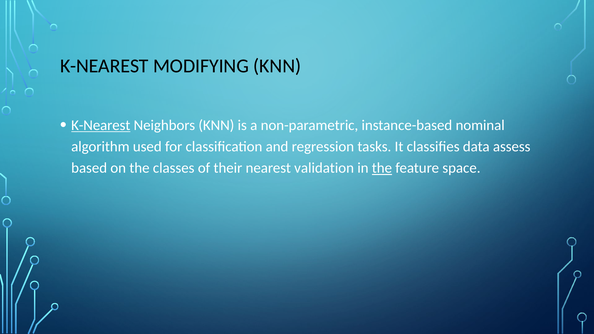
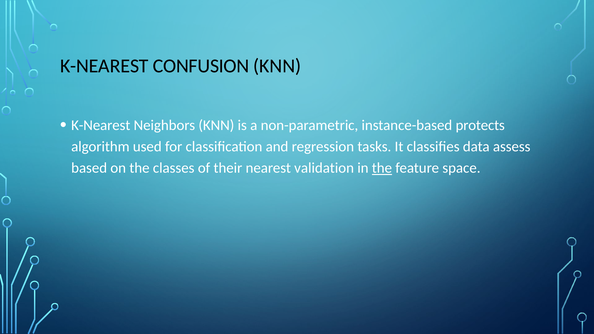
MODIFYING: MODIFYING -> CONFUSION
K-Nearest at (101, 125) underline: present -> none
nominal: nominal -> protects
